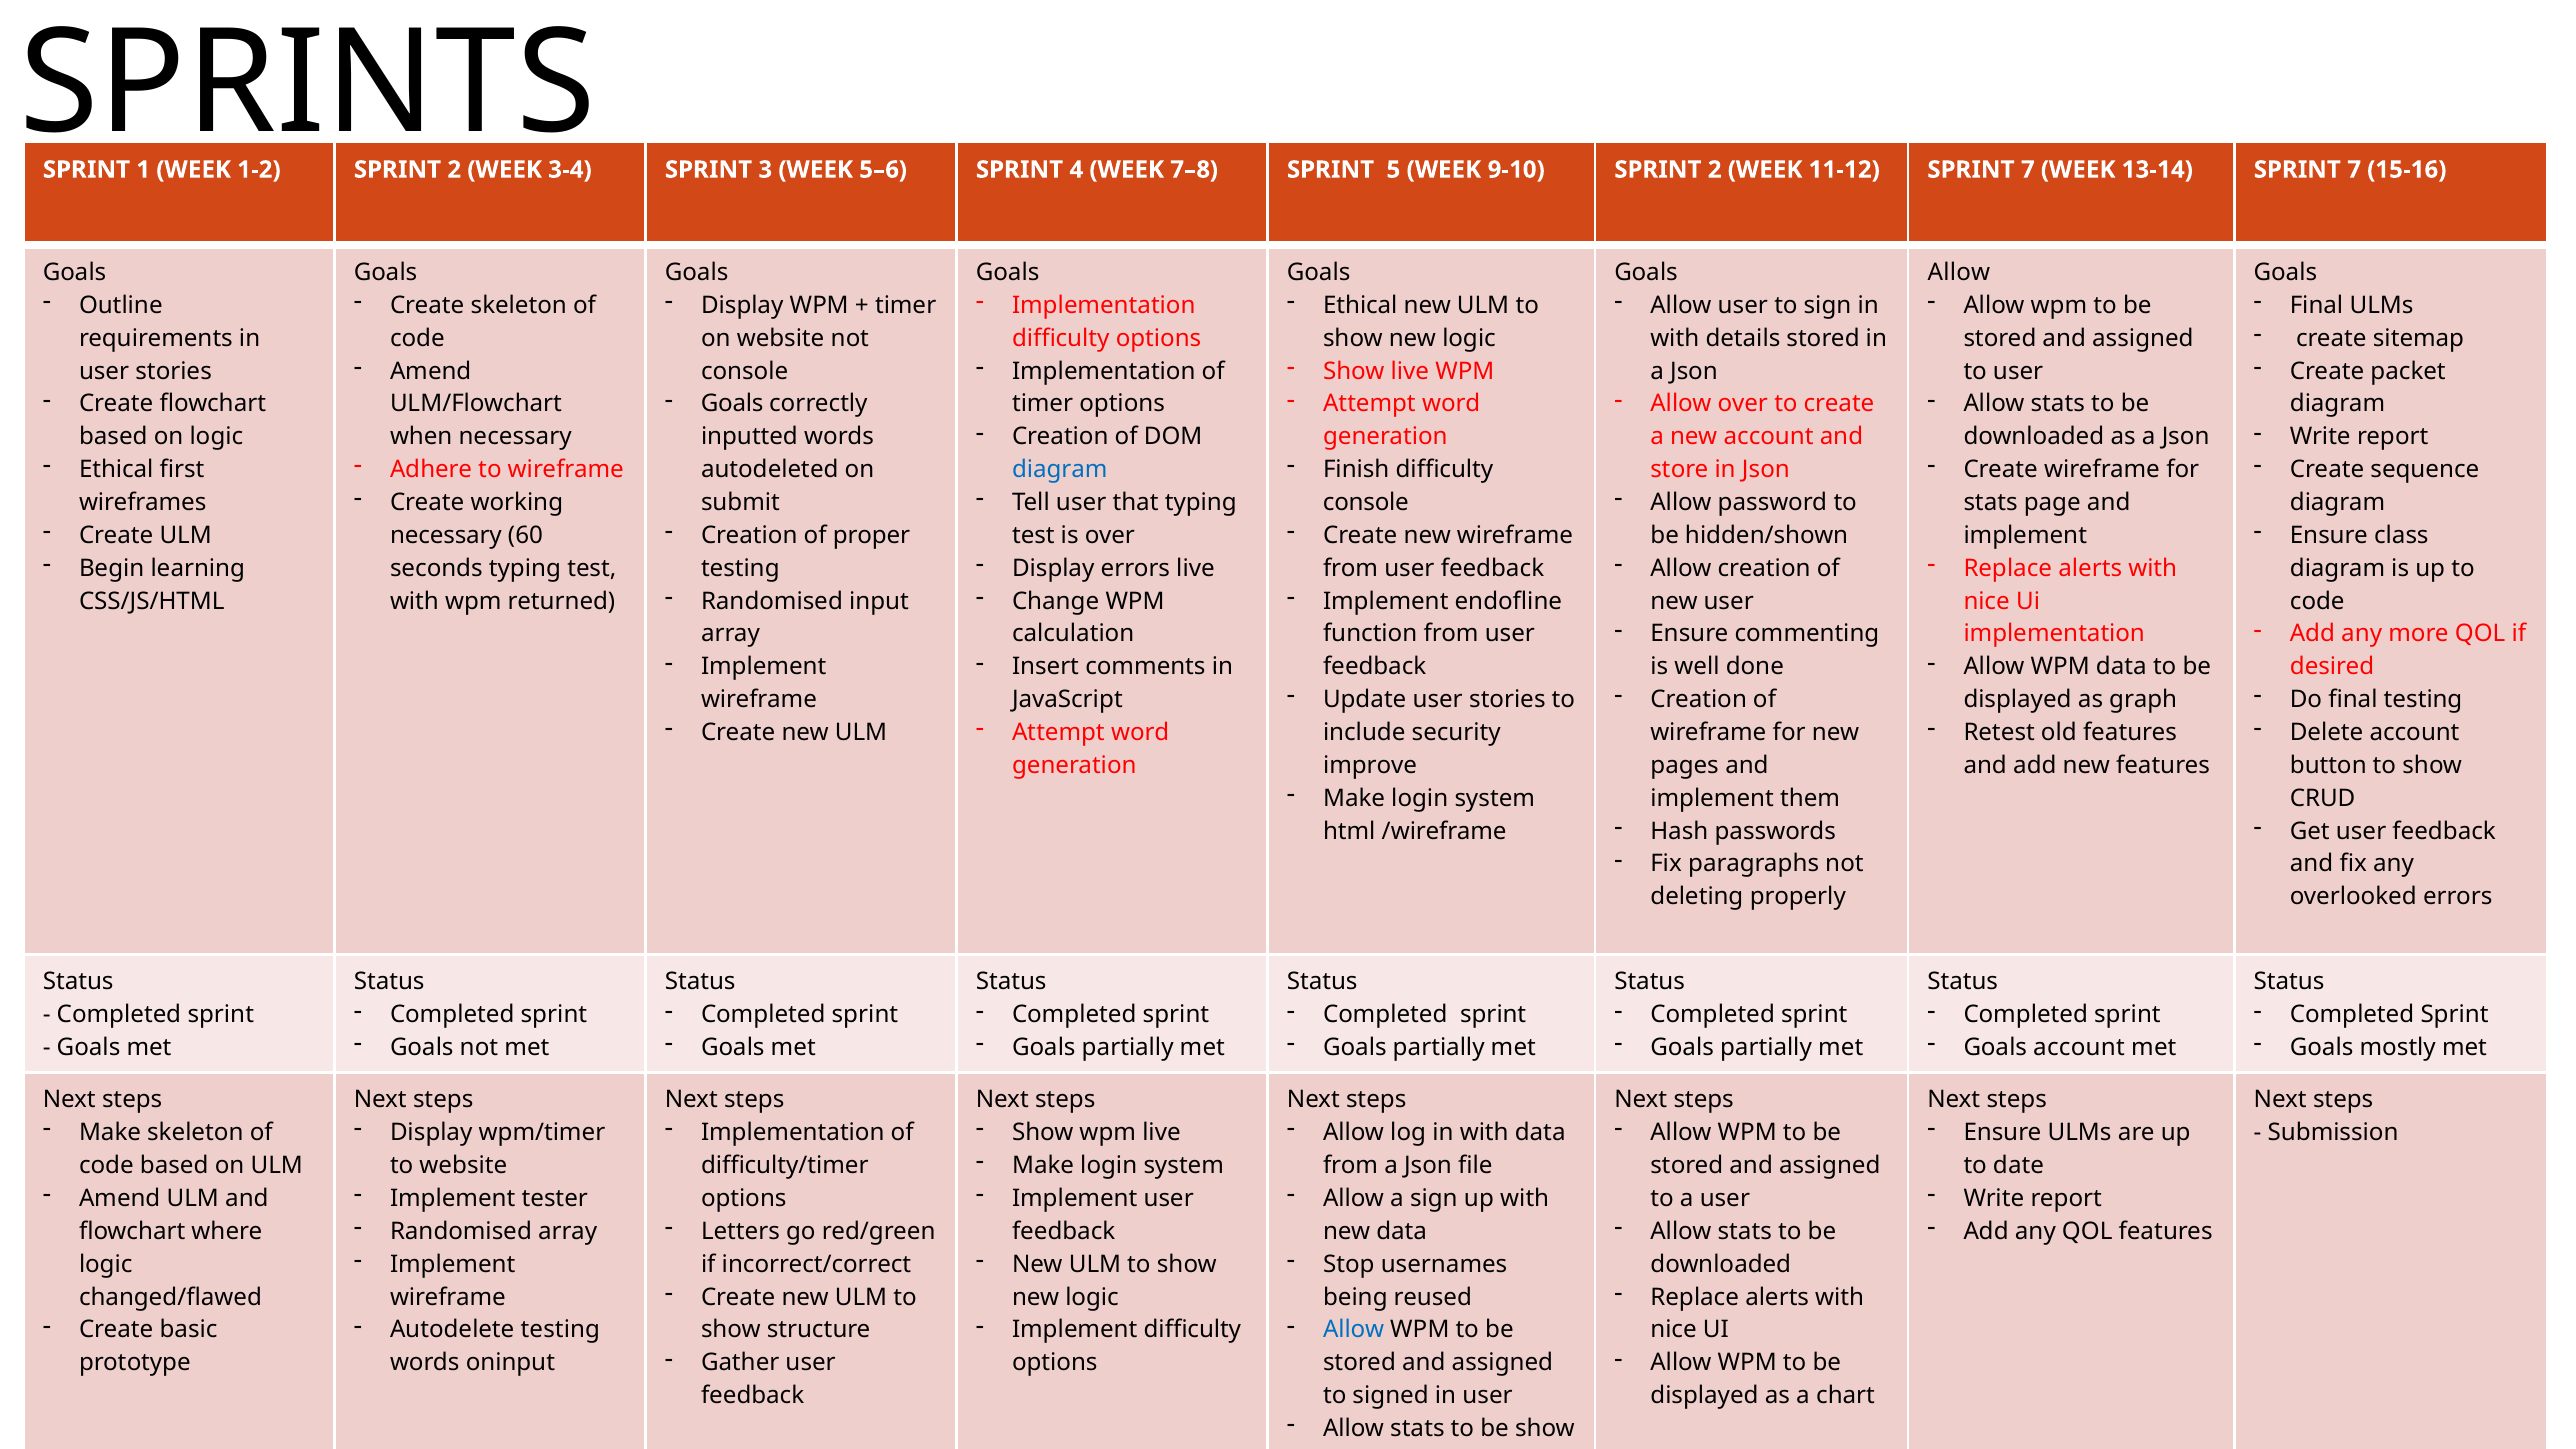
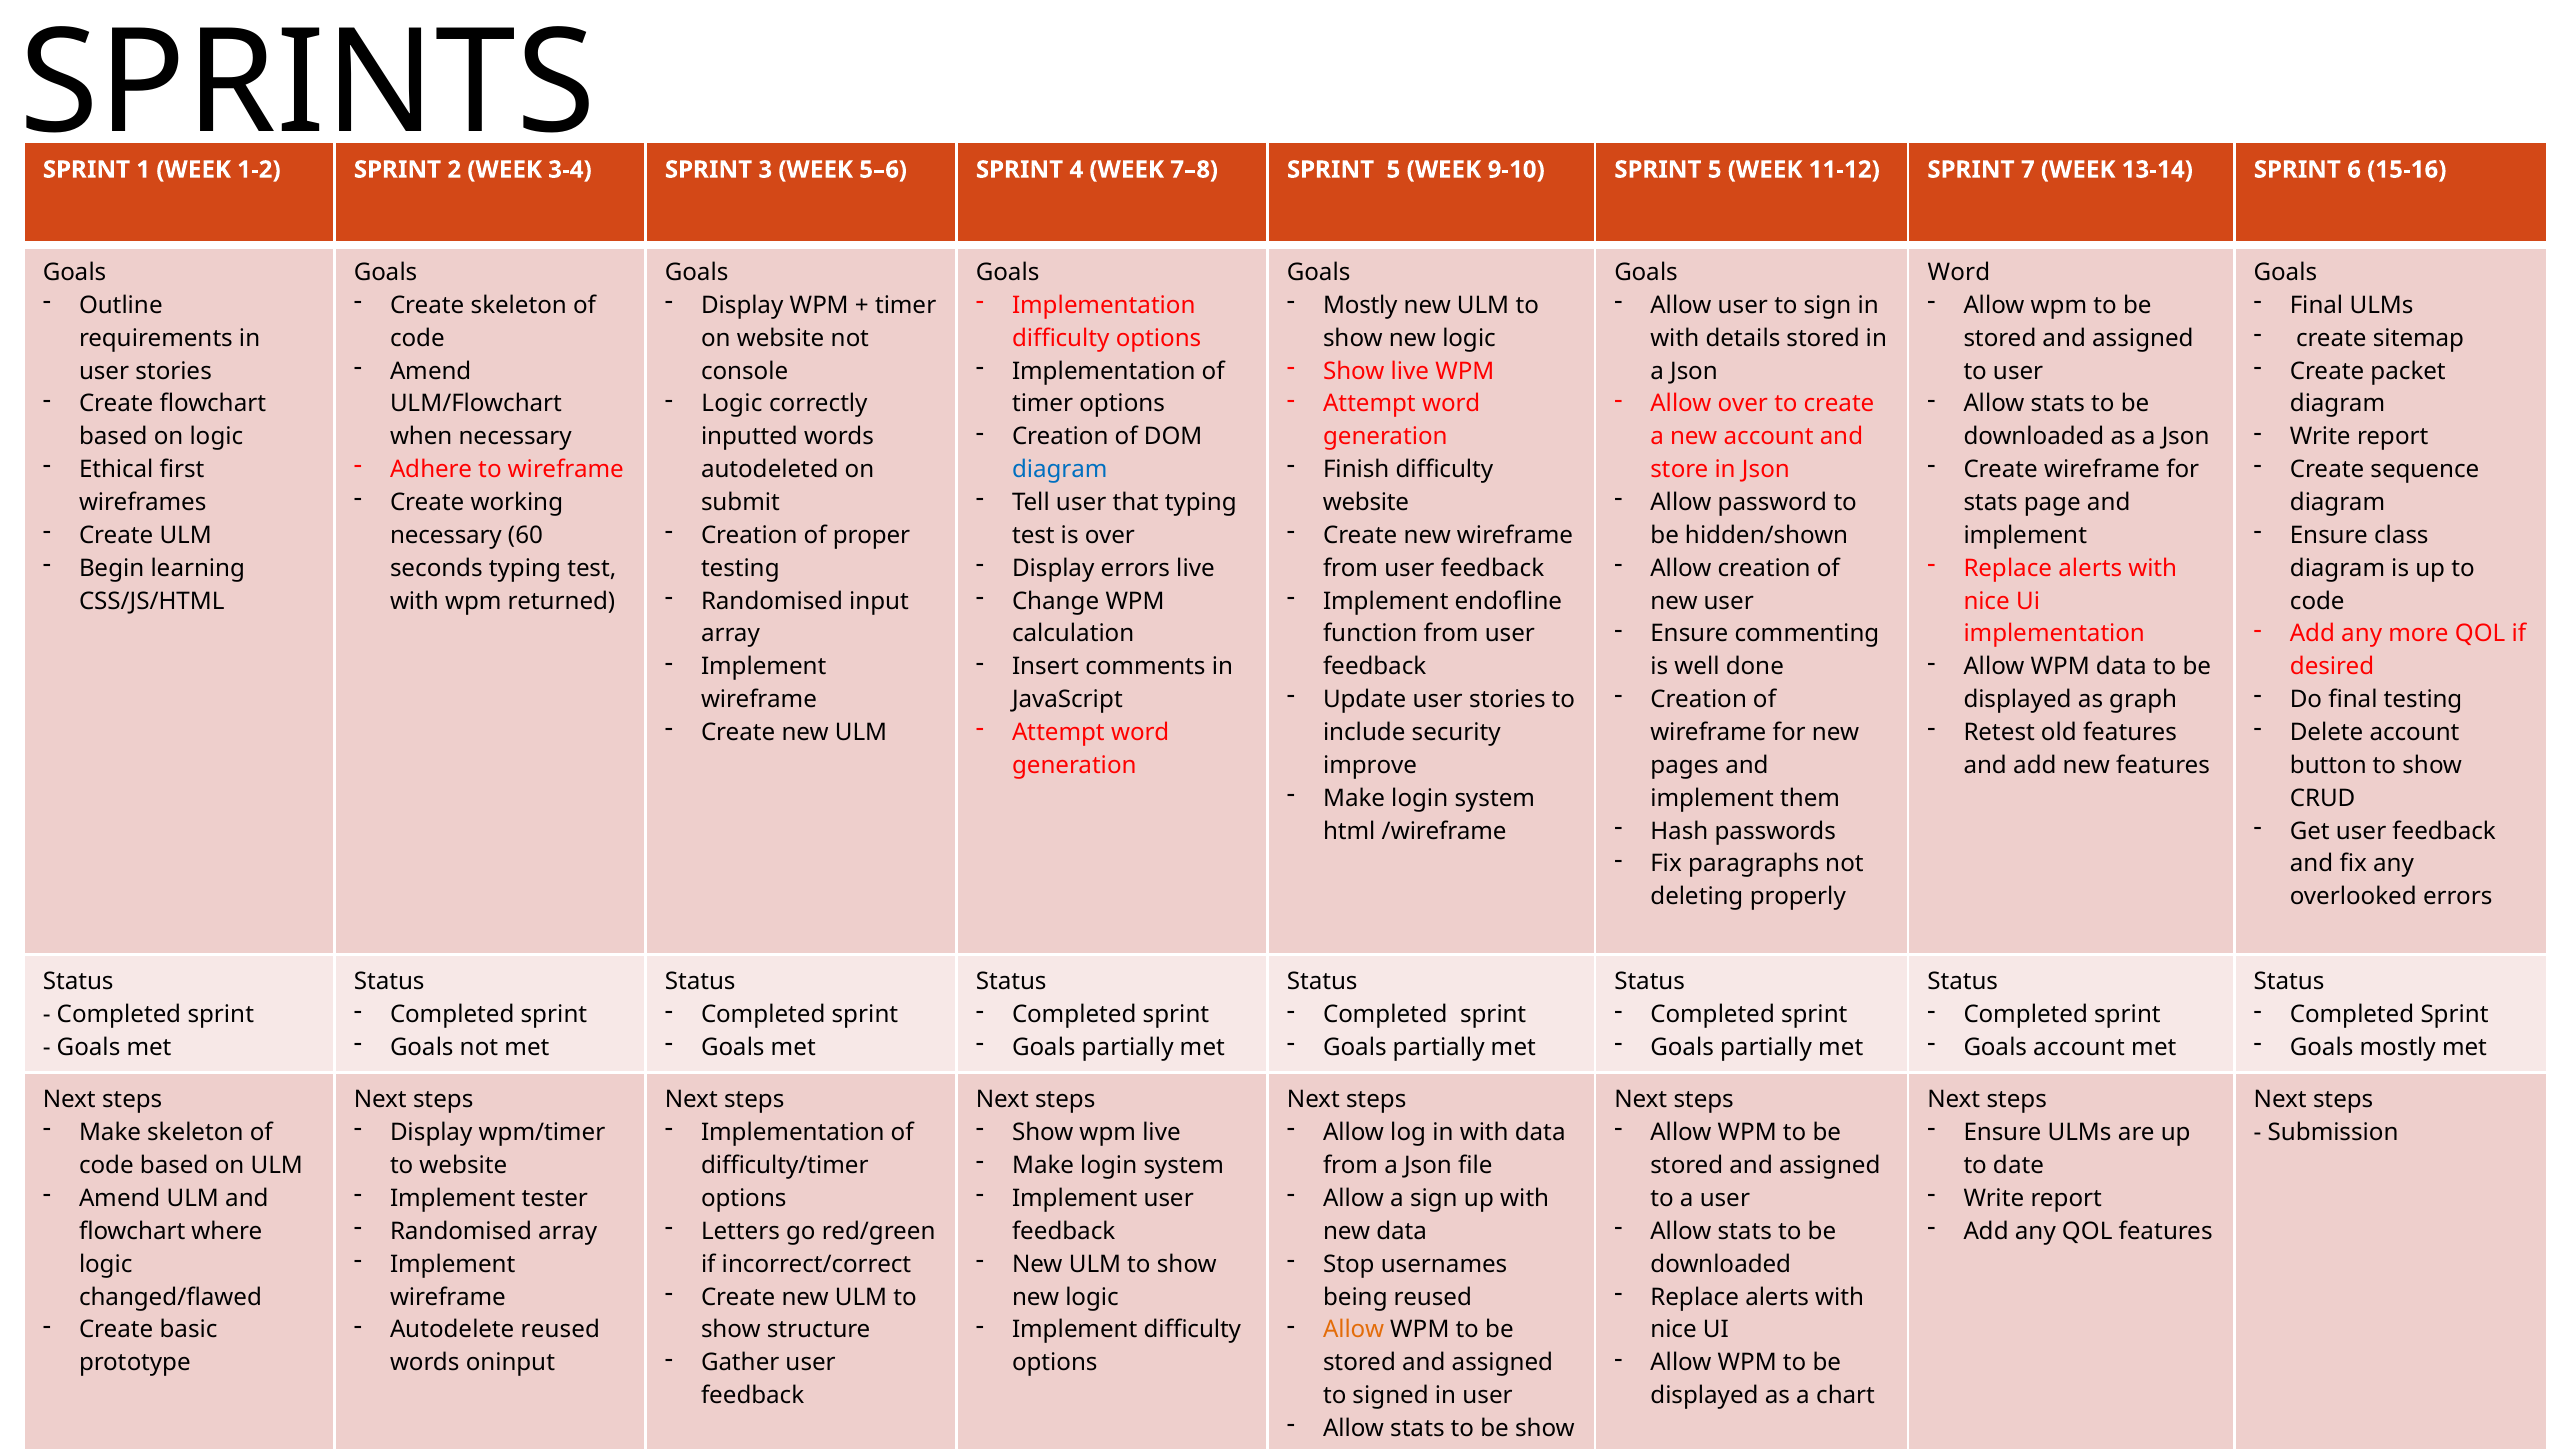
9-10 SPRINT 2: 2 -> 5
13-14 SPRINT 7: 7 -> 6
Allow at (1959, 272): Allow -> Word
Ethical at (1360, 305): Ethical -> Mostly
Goals at (732, 404): Goals -> Logic
console at (1366, 502): console -> website
Autodelete testing: testing -> reused
Allow at (1354, 1330) colour: blue -> orange
